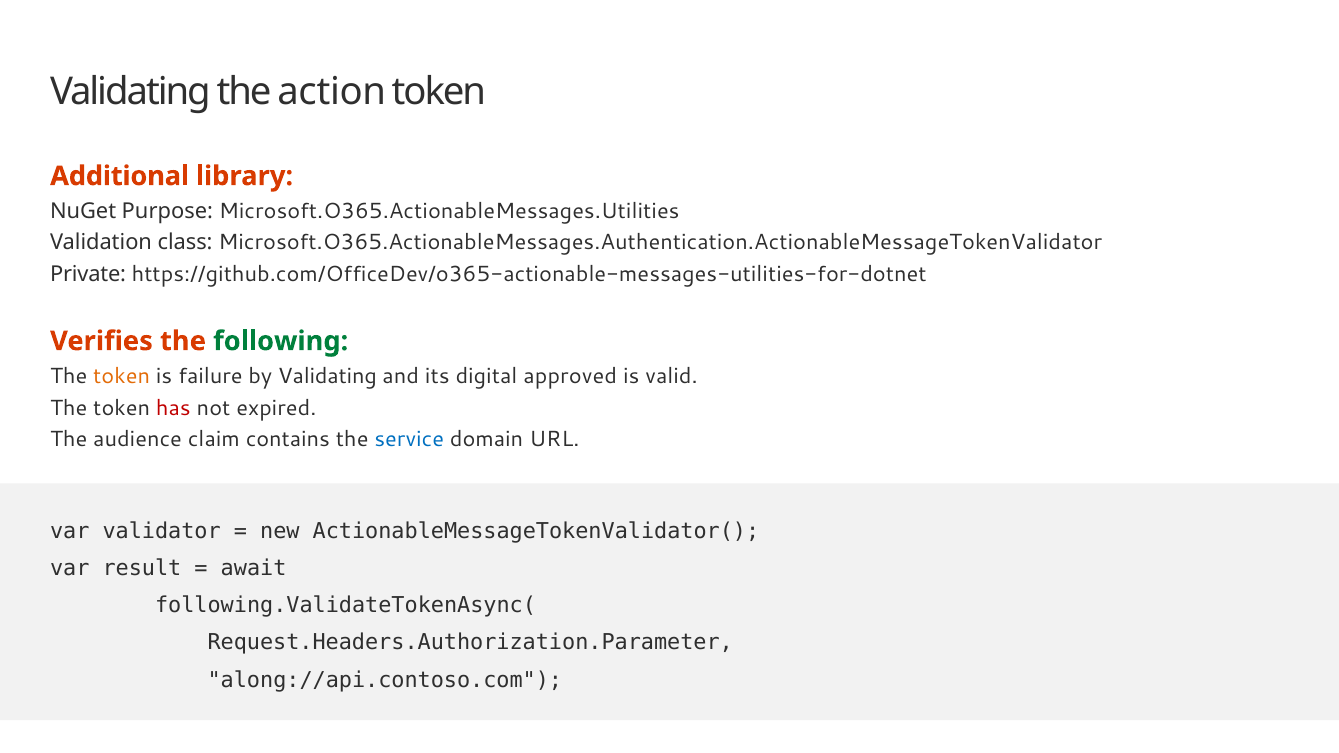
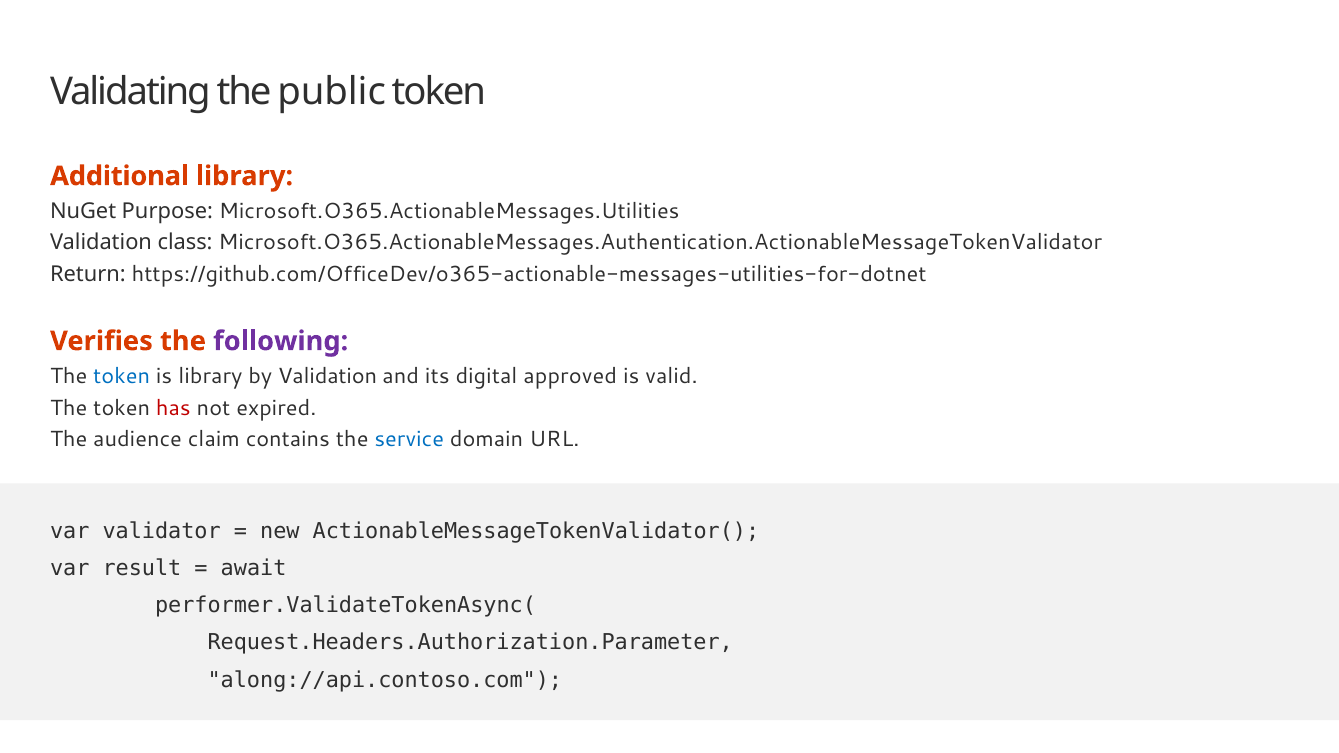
action: action -> public
Private: Private -> Return
following colour: green -> purple
token at (122, 376) colour: orange -> blue
is failure: failure -> library
by Validating: Validating -> Validation
following.ValidateTokenAsync(: following.ValidateTokenAsync( -> performer.ValidateTokenAsync(
